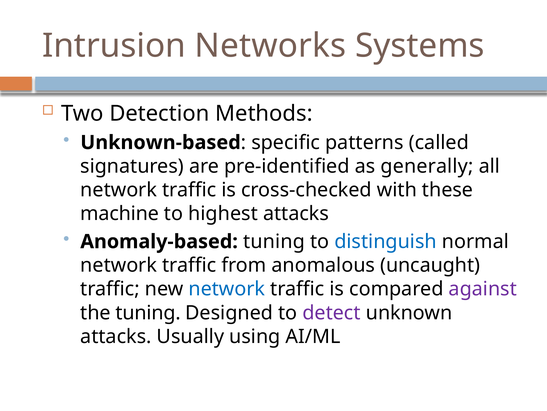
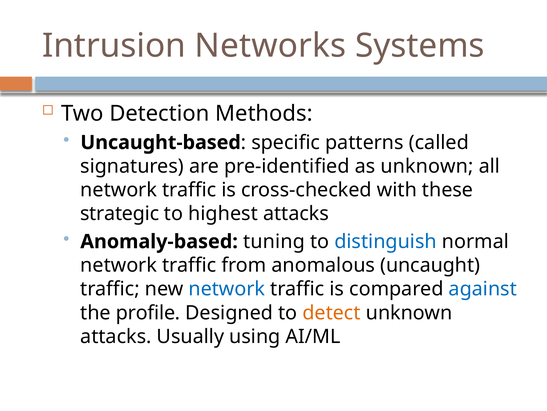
Unknown-based: Unknown-based -> Uncaught-based
as generally: generally -> unknown
machine: machine -> strategic
against colour: purple -> blue
the tuning: tuning -> profile
detect colour: purple -> orange
